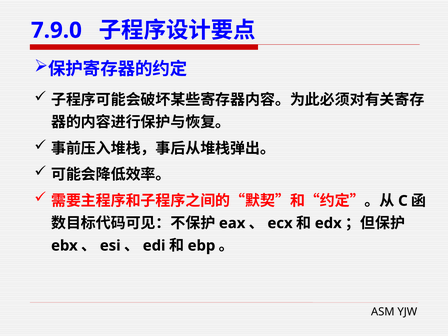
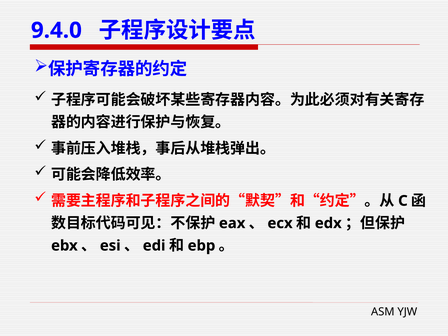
7.9.0: 7.9.0 -> 9.4.0
